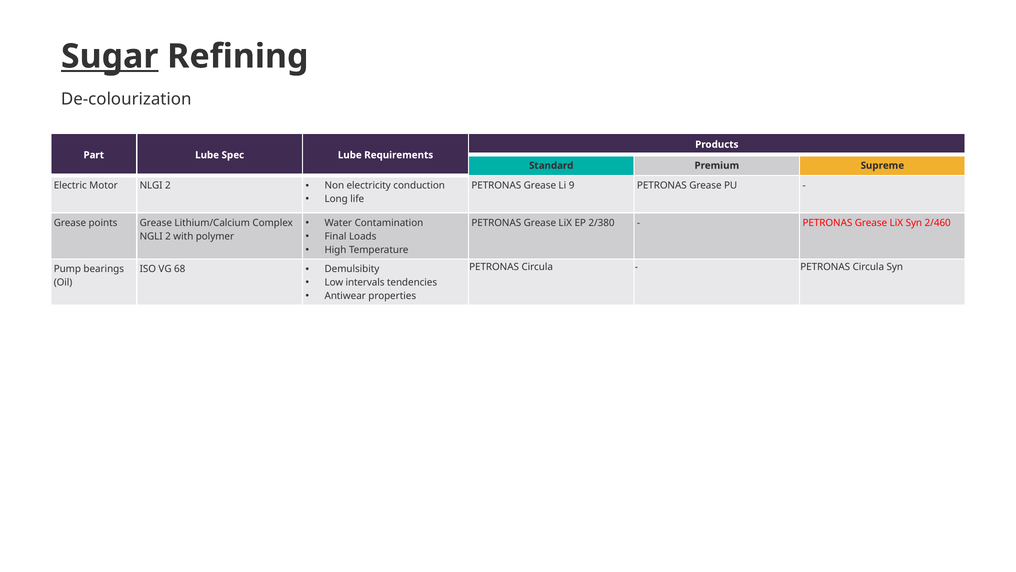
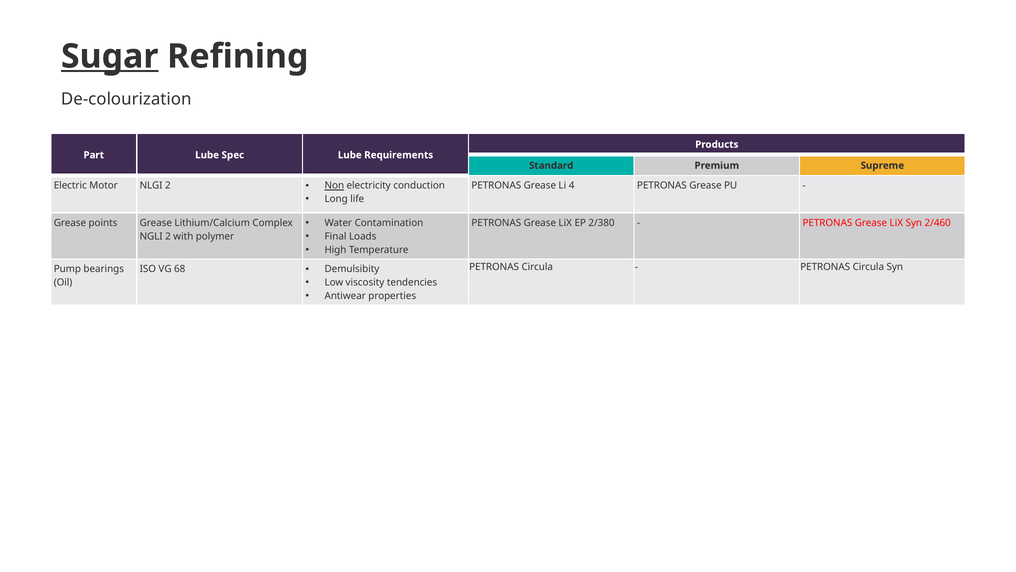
Non underline: none -> present
9: 9 -> 4
intervals: intervals -> viscosity
